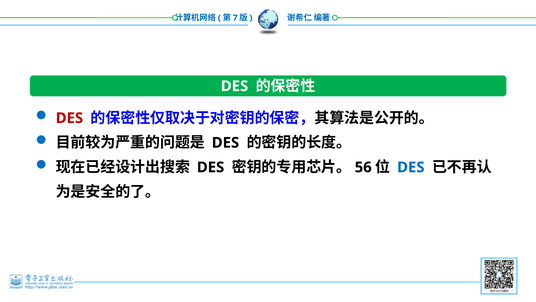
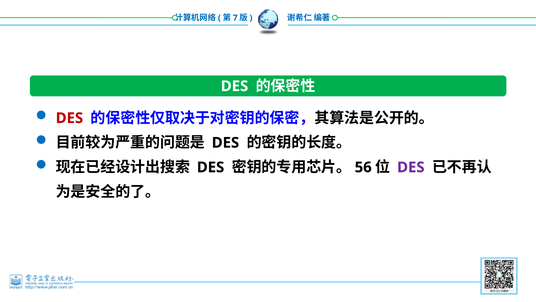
DES at (411, 167) colour: blue -> purple
